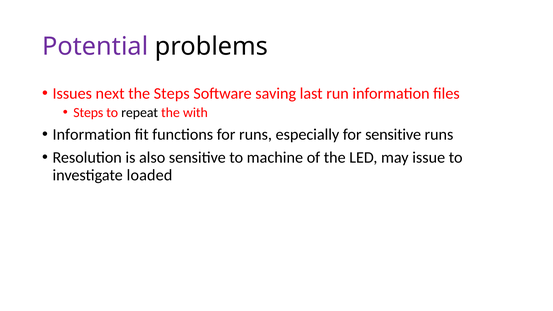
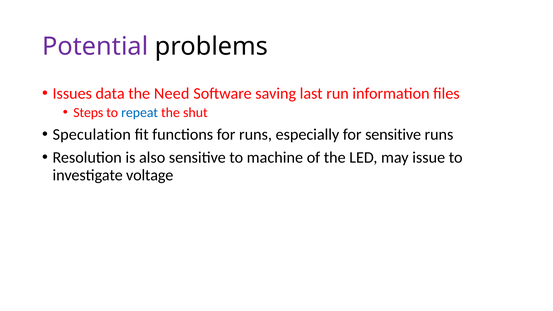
next: next -> data
the Steps: Steps -> Need
repeat colour: black -> blue
with: with -> shut
Information at (92, 134): Information -> Speculation
loaded: loaded -> voltage
